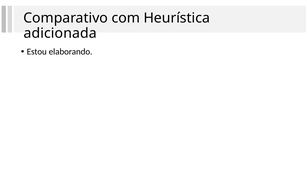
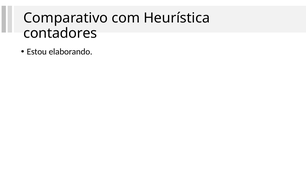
adicionada: adicionada -> contadores
